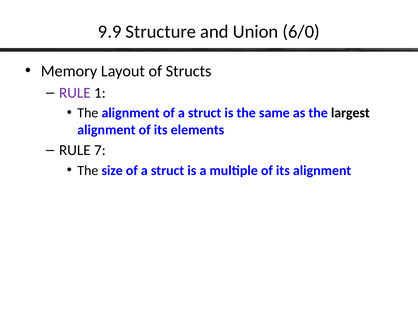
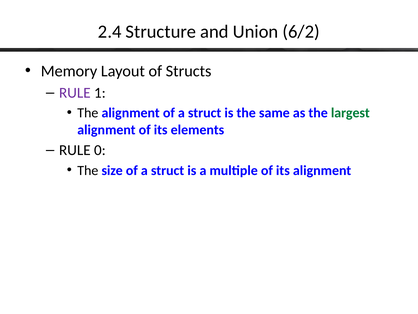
9.9: 9.9 -> 2.4
6/0: 6/0 -> 6/2
largest colour: black -> green
7: 7 -> 0
